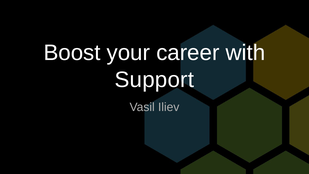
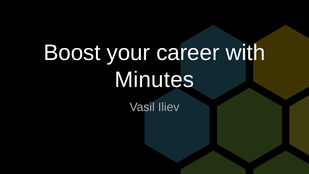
Support: Support -> Minutes
